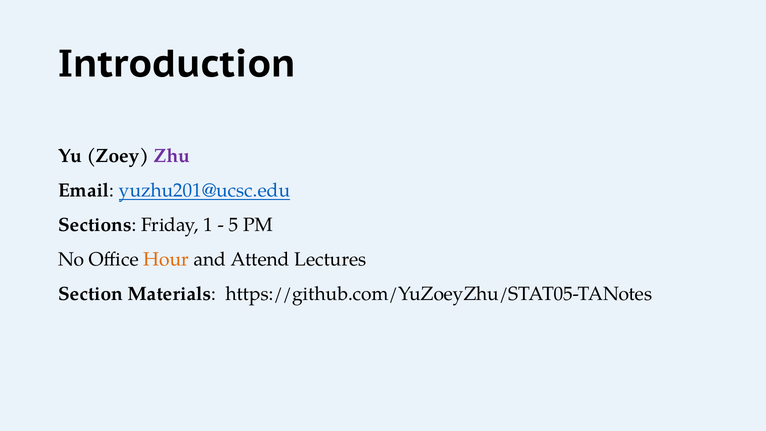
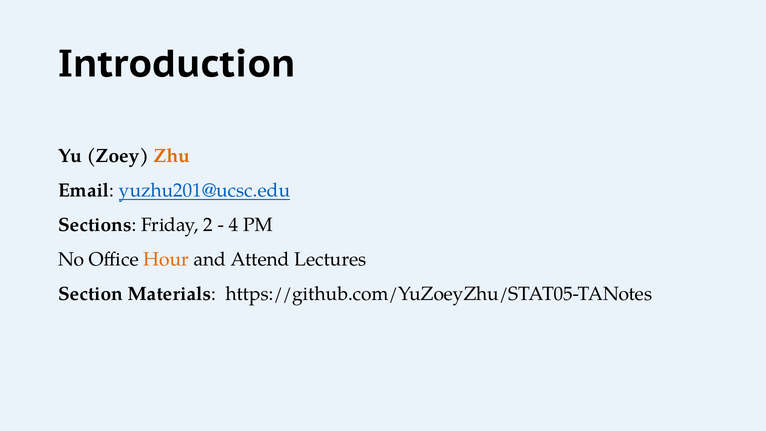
Zhu colour: purple -> orange
1: 1 -> 2
5: 5 -> 4
